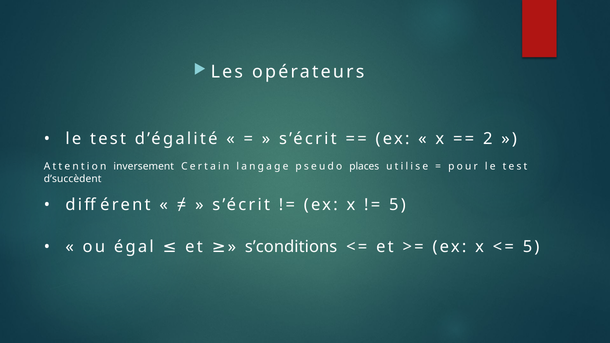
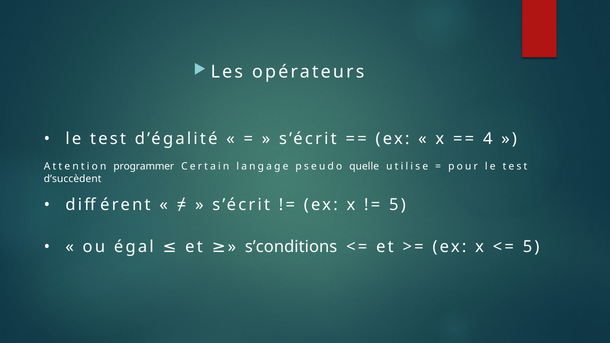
2: 2 -> 4
inversement: inversement -> programmer
places: places -> quelle
